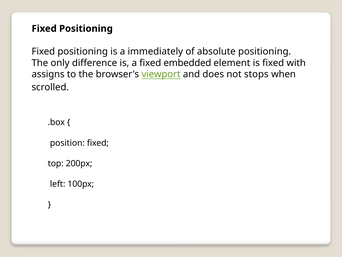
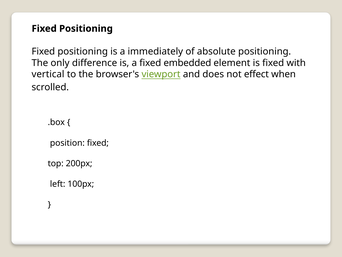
assigns: assigns -> vertical
stops: stops -> effect
